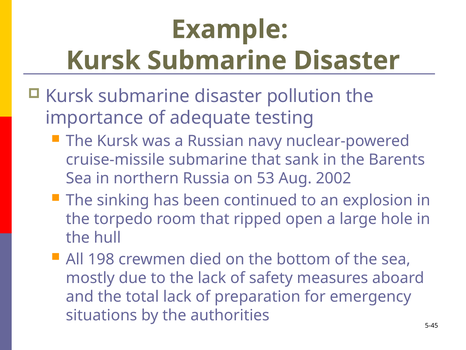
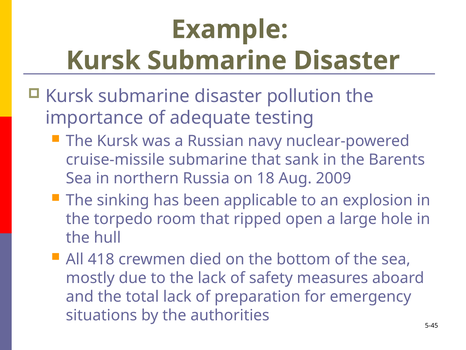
53: 53 -> 18
2002: 2002 -> 2009
continued: continued -> applicable
198: 198 -> 418
